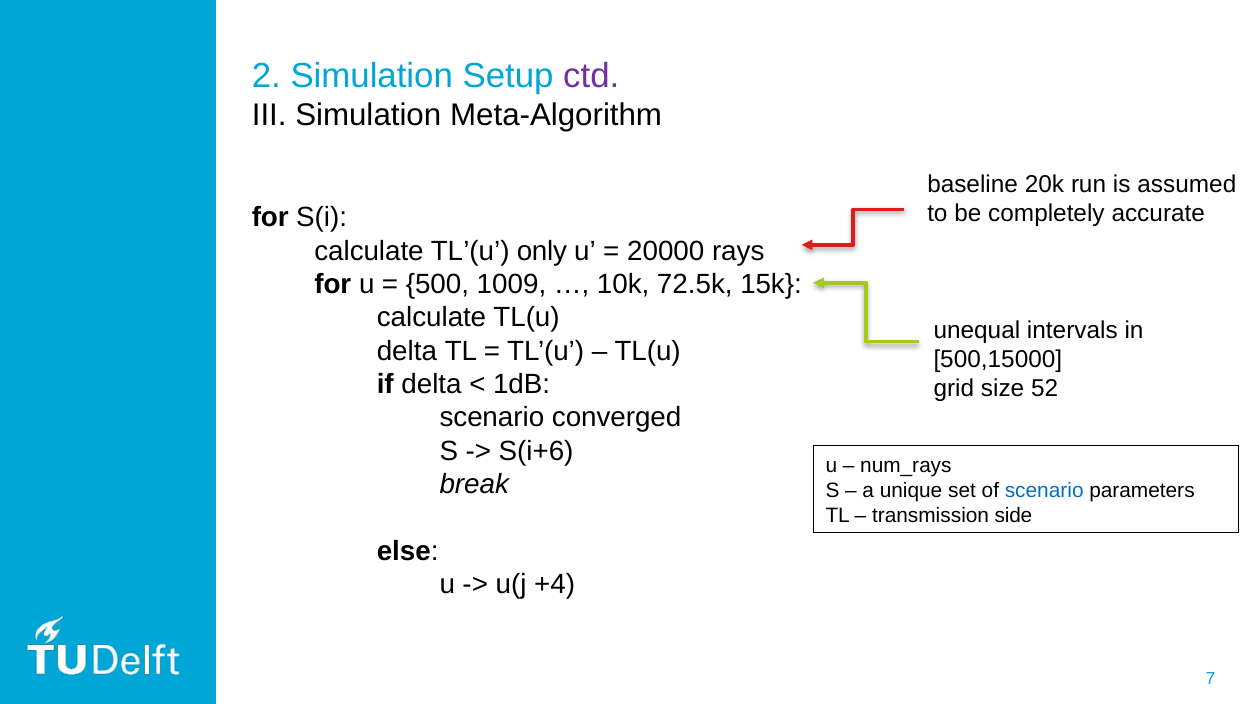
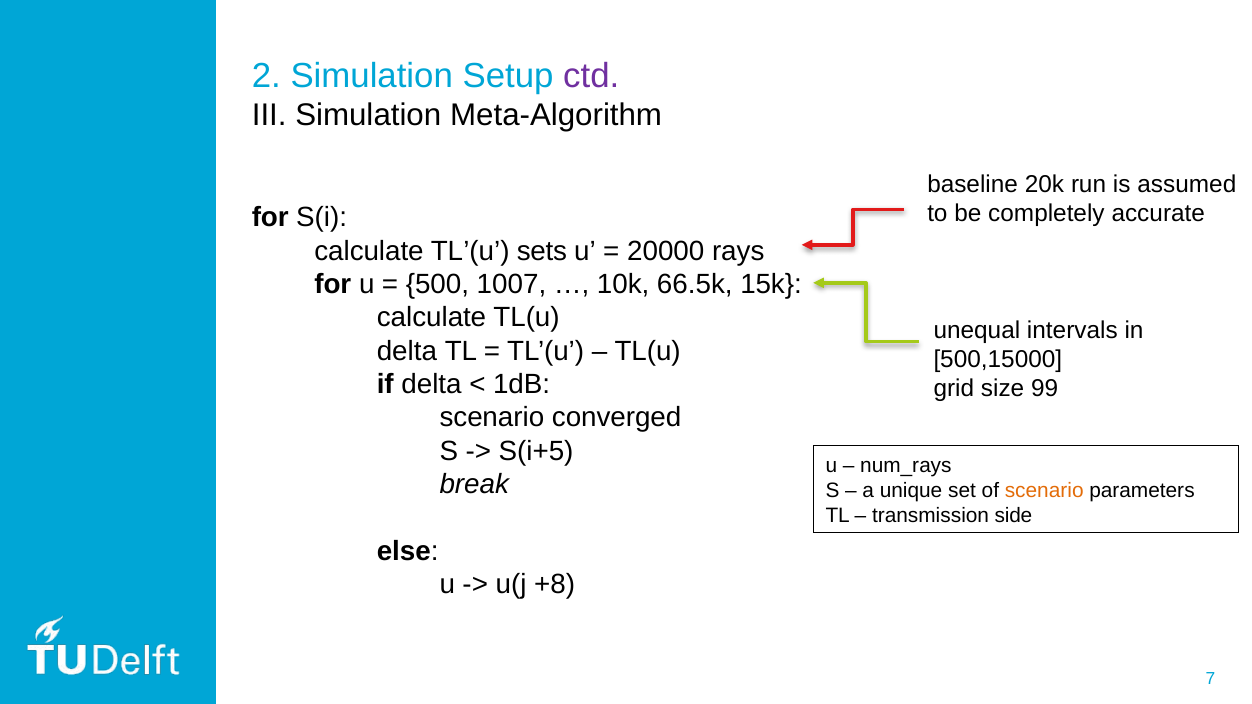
only: only -> sets
1009: 1009 -> 1007
72.5k: 72.5k -> 66.5k
52: 52 -> 99
S(i+6: S(i+6 -> S(i+5
scenario at (1044, 491) colour: blue -> orange
+4: +4 -> +8
